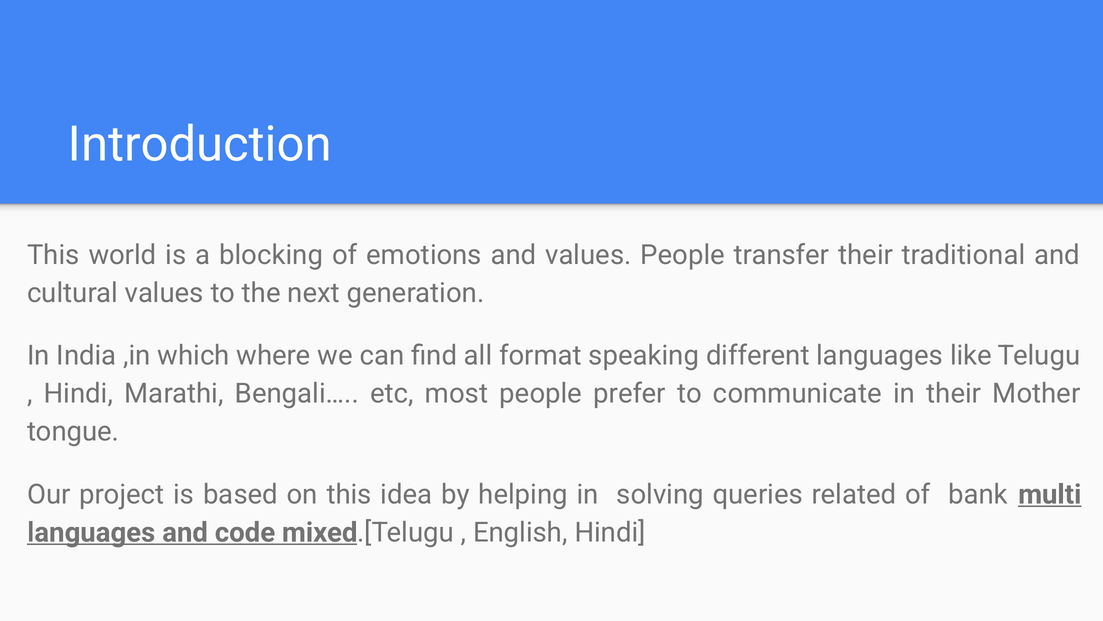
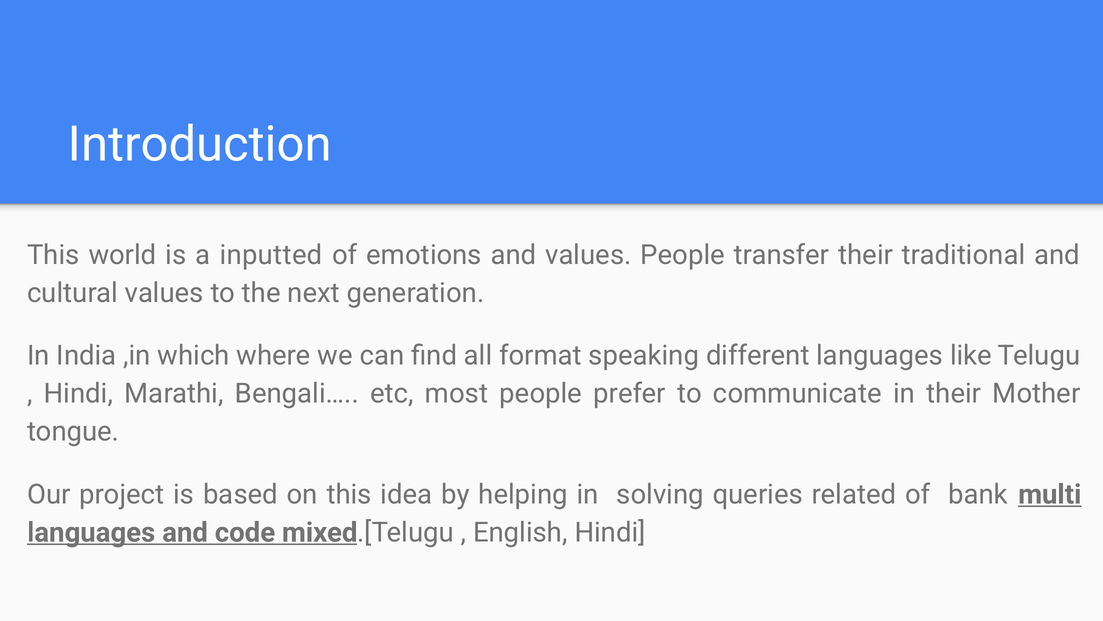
blocking: blocking -> inputted
